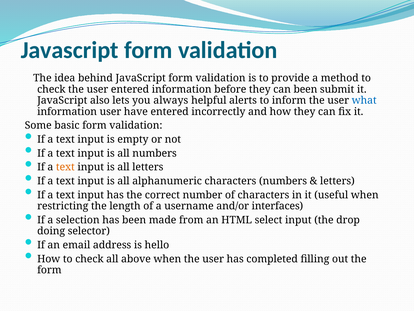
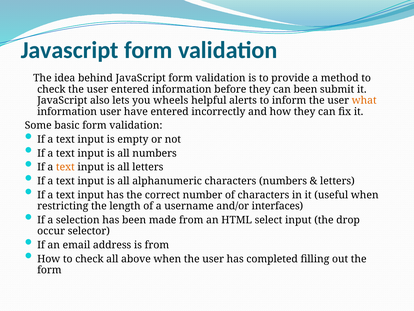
always: always -> wheels
what colour: blue -> orange
doing: doing -> occur
is hello: hello -> from
